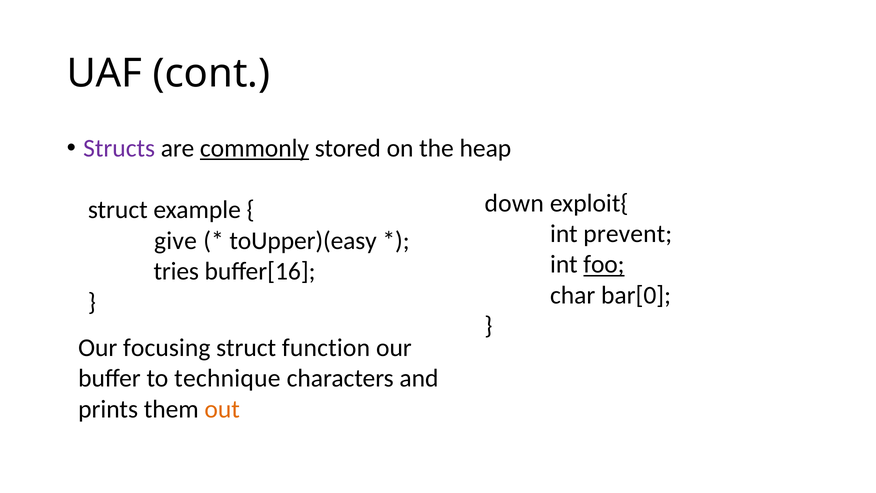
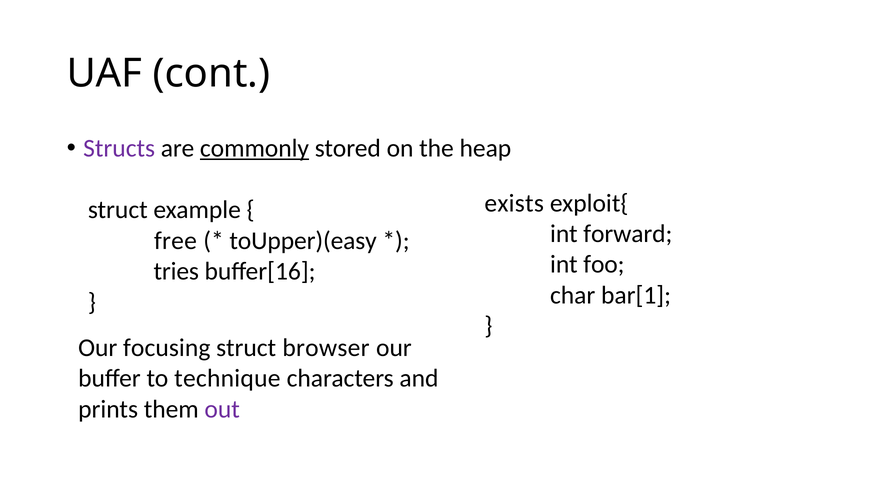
down: down -> exists
prevent: prevent -> forward
give: give -> free
foo underline: present -> none
bar[0: bar[0 -> bar[1
function: function -> browser
out colour: orange -> purple
